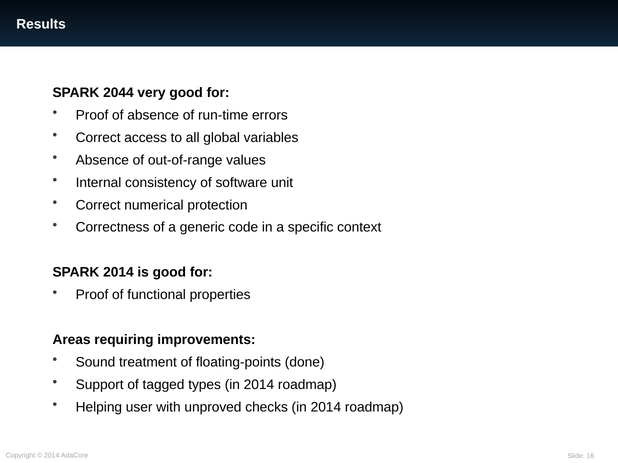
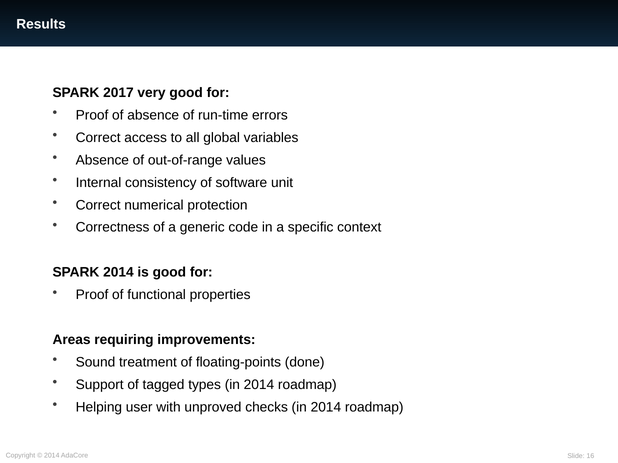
2044: 2044 -> 2017
